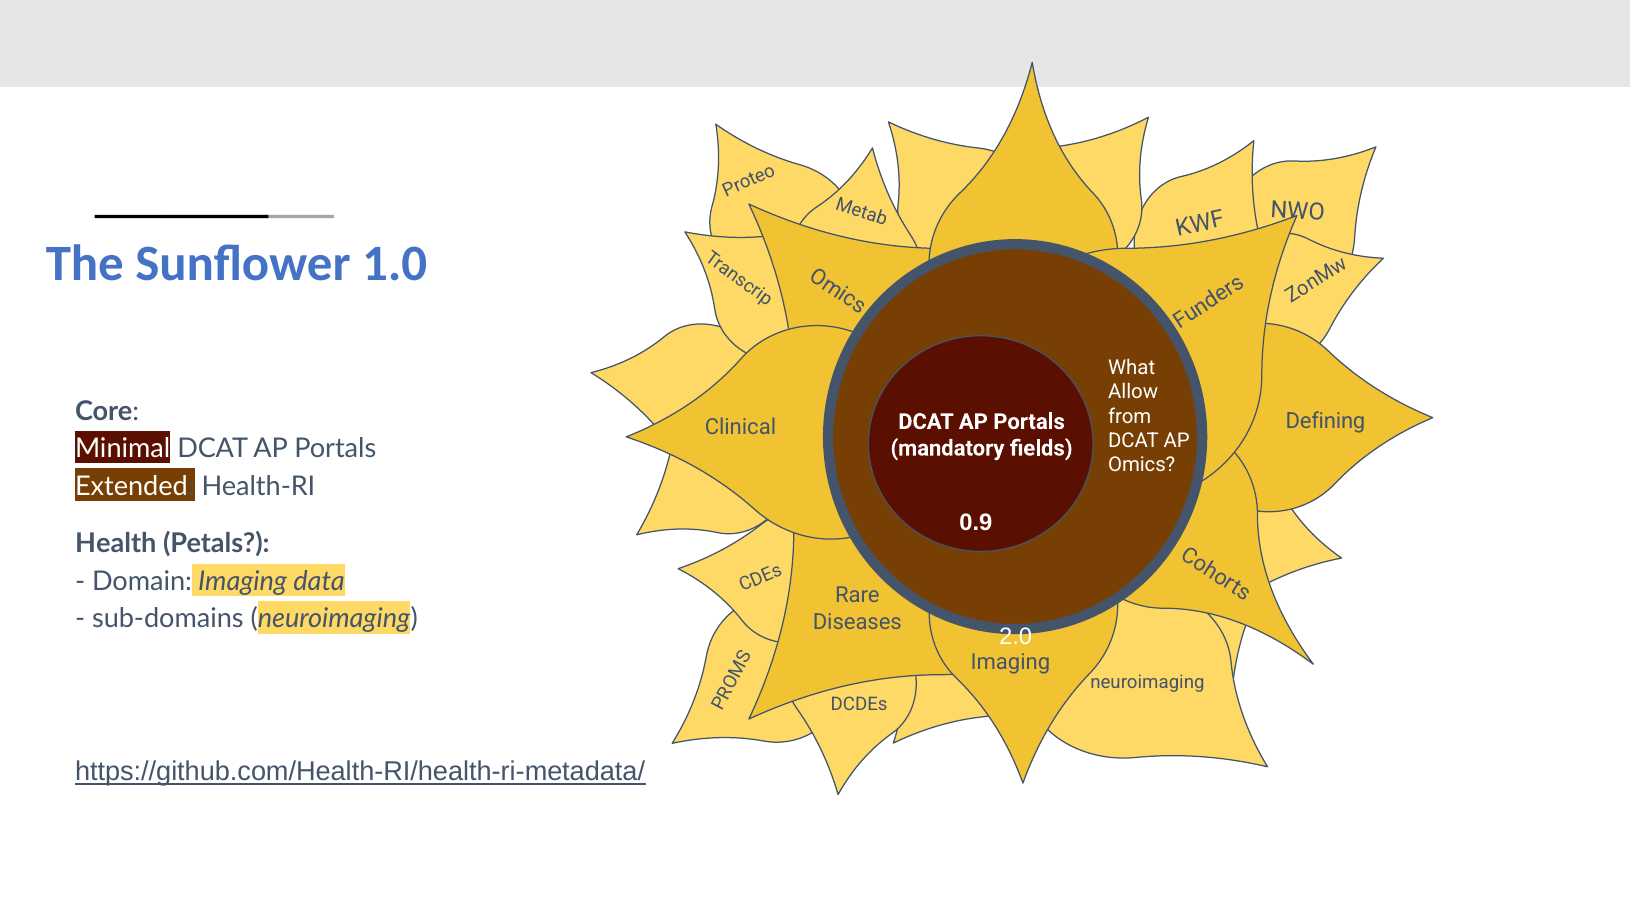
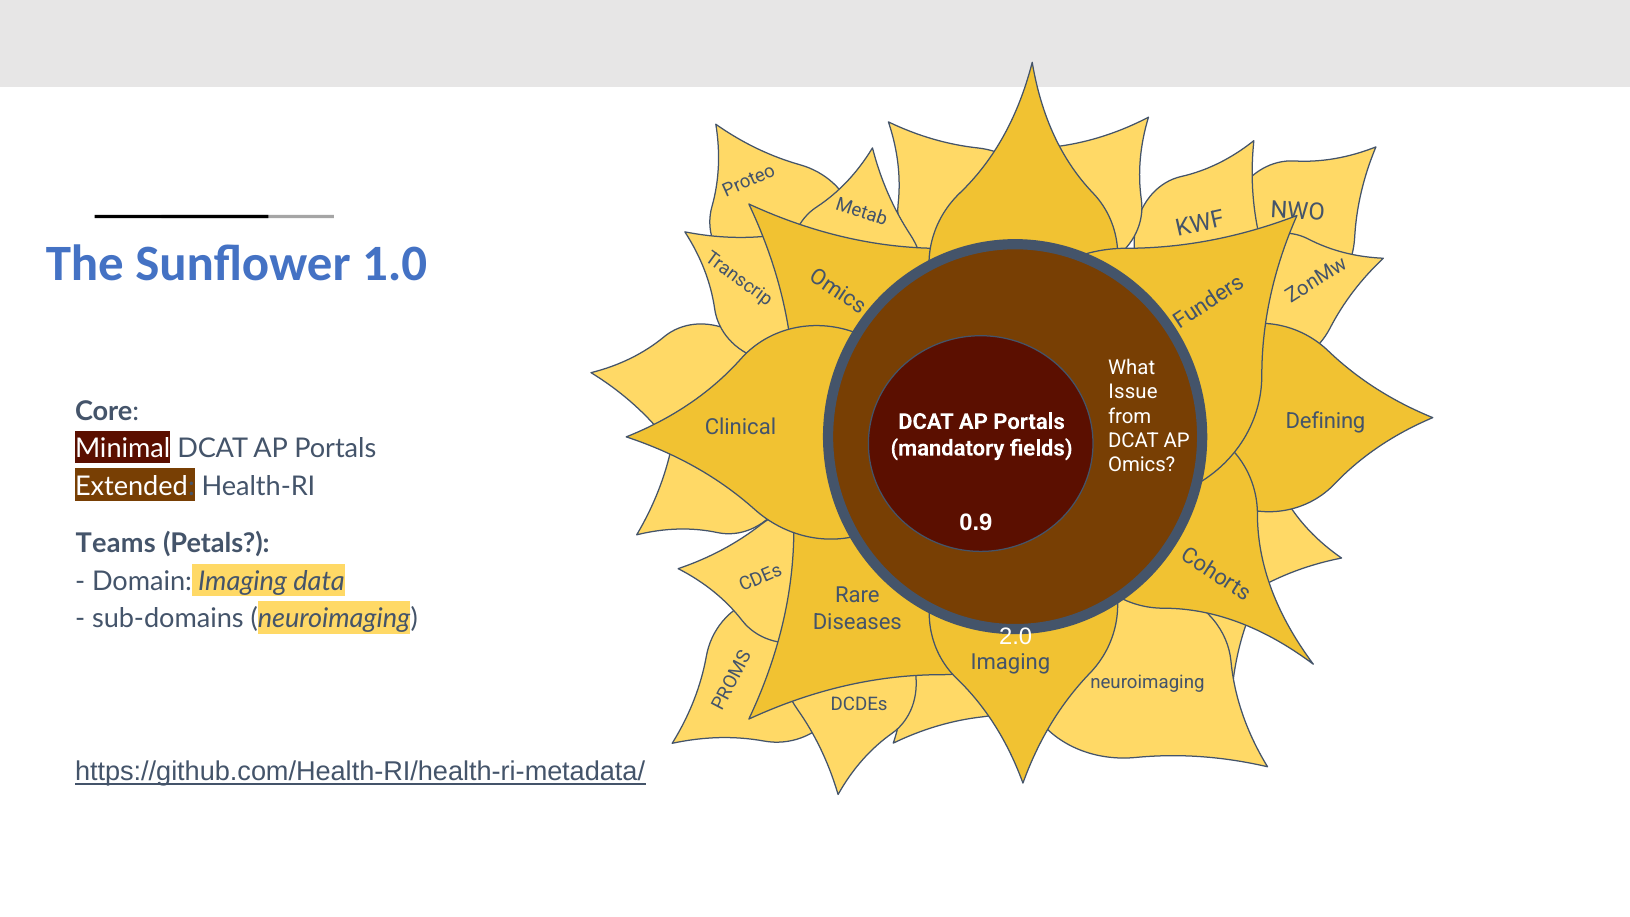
Allow: Allow -> Issue
Health: Health -> Teams
